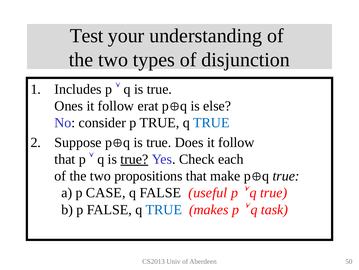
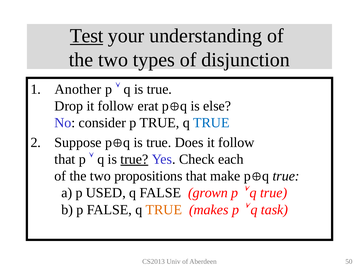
Test underline: none -> present
Includes: Includes -> Another
Ones: Ones -> Drop
CASE: CASE -> USED
useful: useful -> grown
TRUE at (164, 209) colour: blue -> orange
